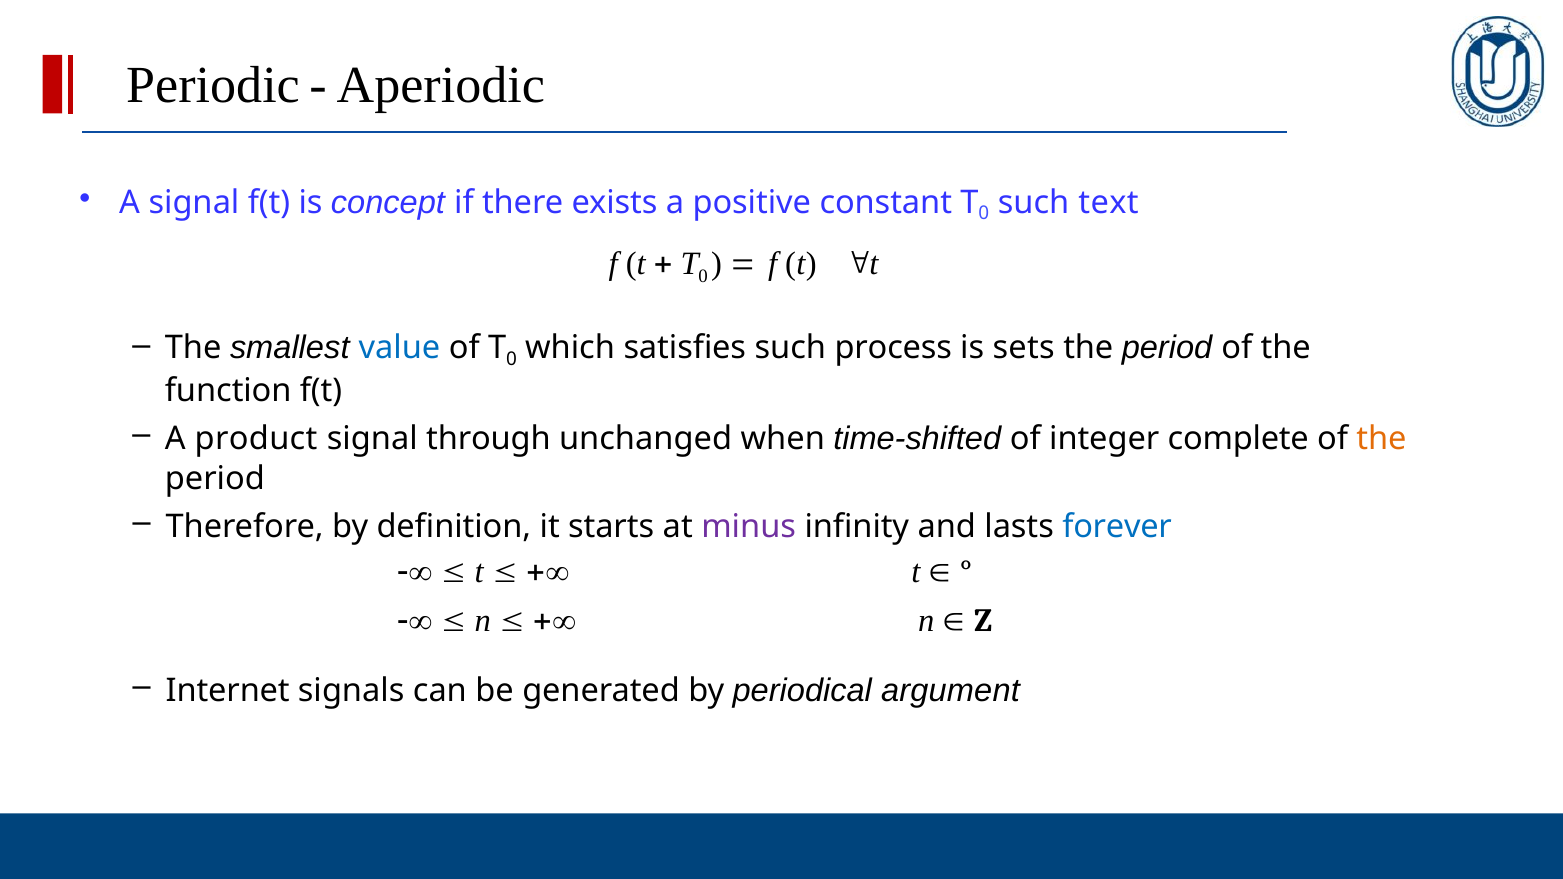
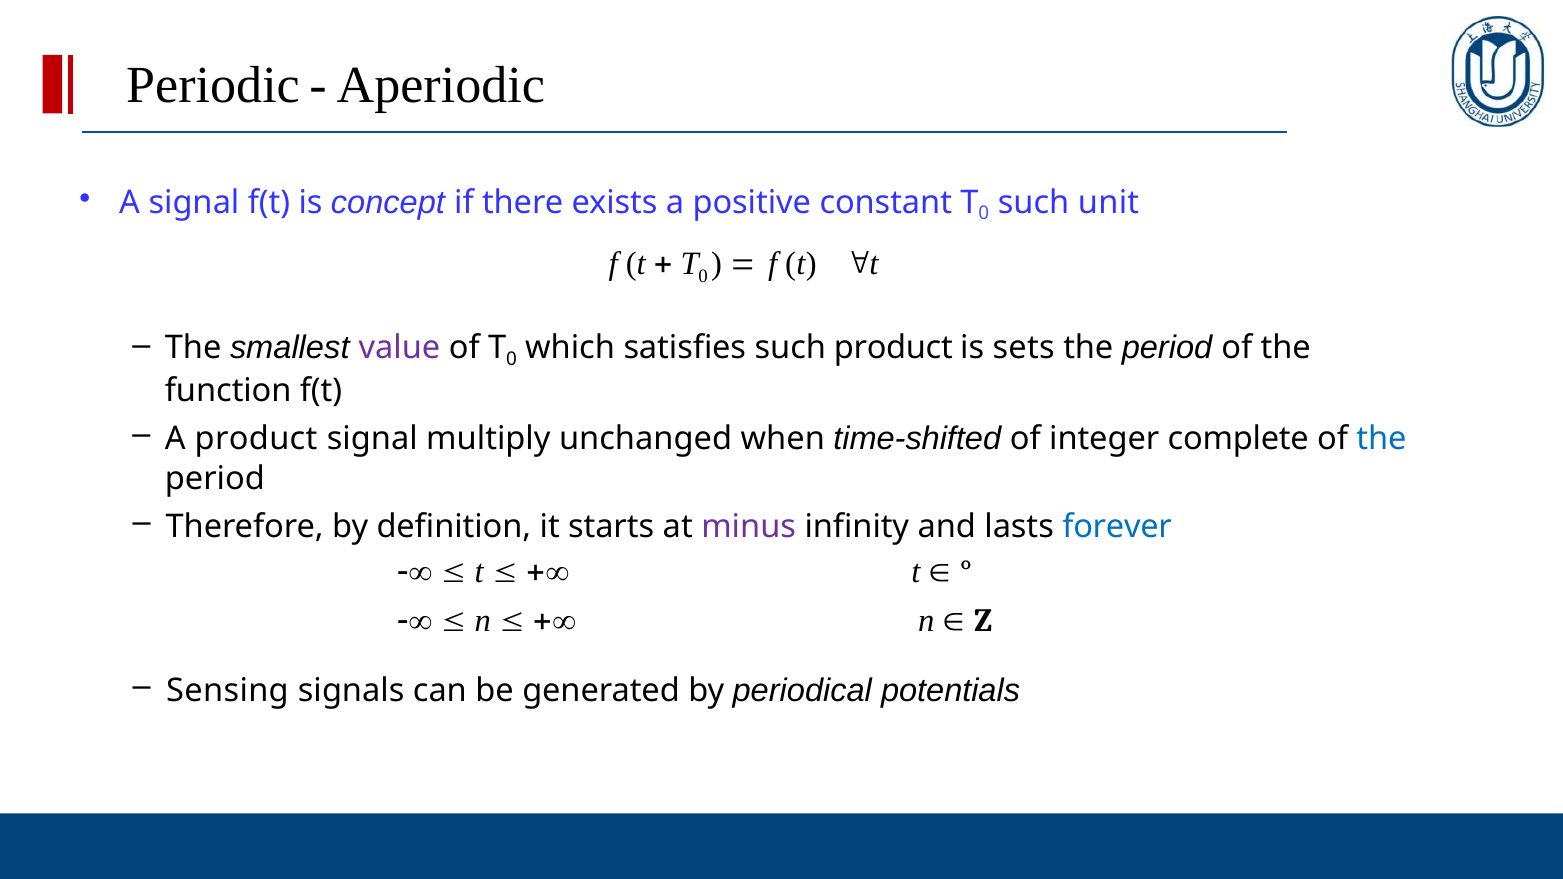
text: text -> unit
value colour: blue -> purple
such process: process -> product
through: through -> multiply
the at (1381, 439) colour: orange -> blue
Internet: Internet -> Sensing
argument: argument -> potentials
